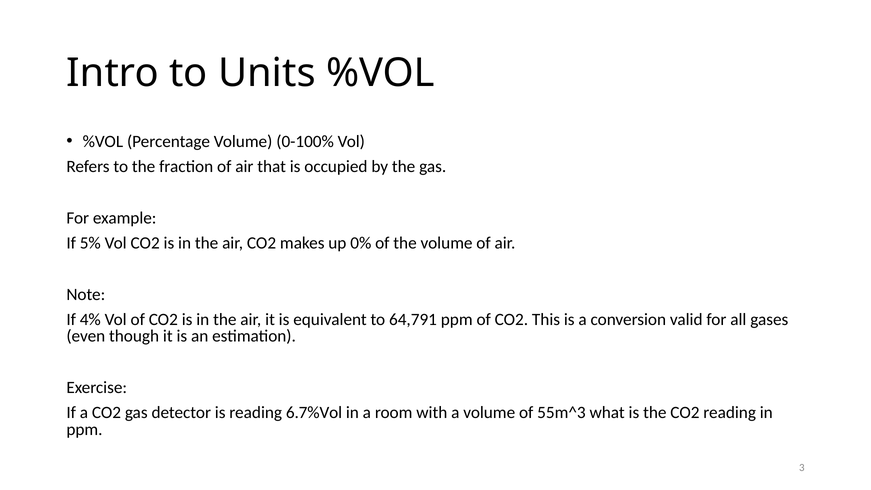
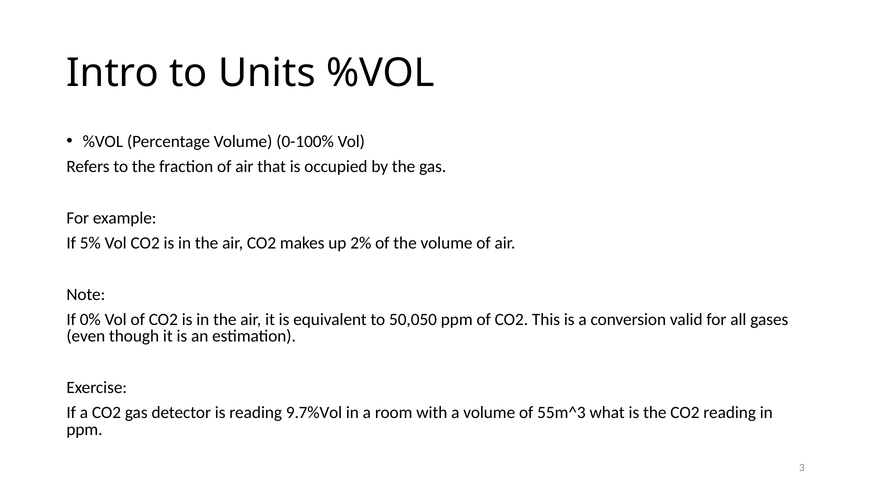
0%: 0% -> 2%
4%: 4% -> 0%
64,791: 64,791 -> 50,050
6.7%Vol: 6.7%Vol -> 9.7%Vol
